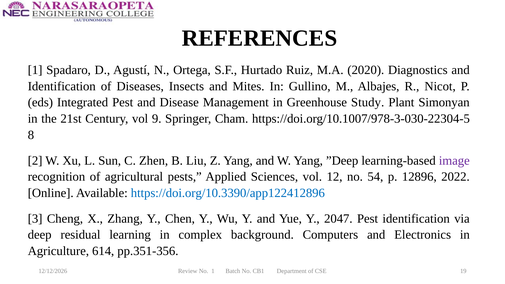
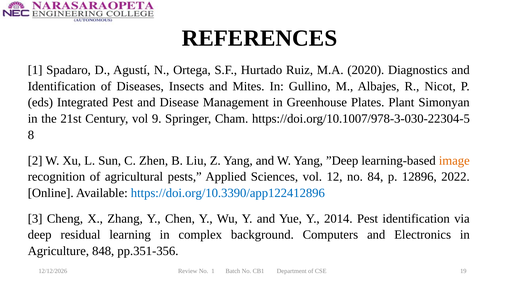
Study: Study -> Plates
image colour: purple -> orange
54: 54 -> 84
2047: 2047 -> 2014
614: 614 -> 848
